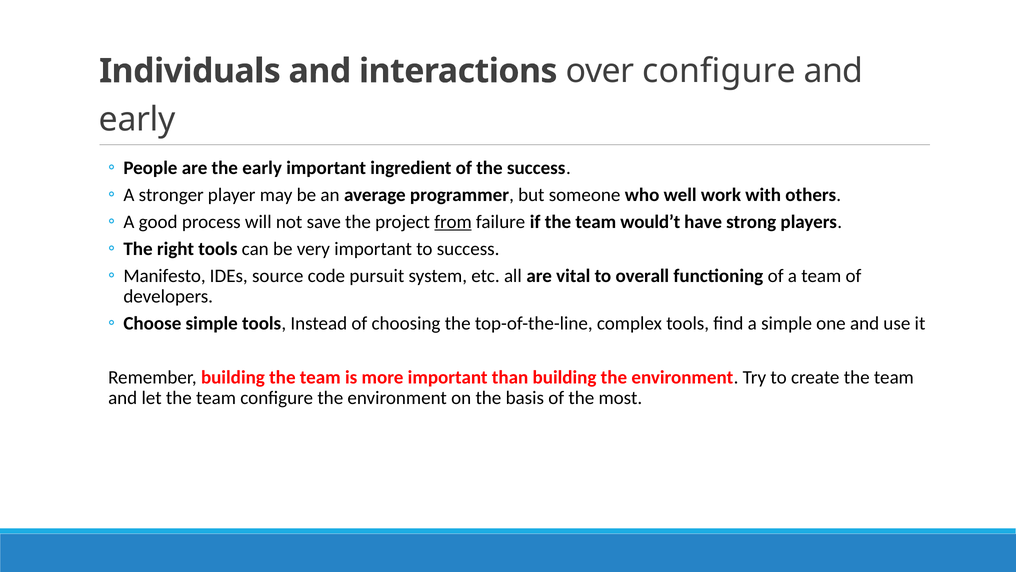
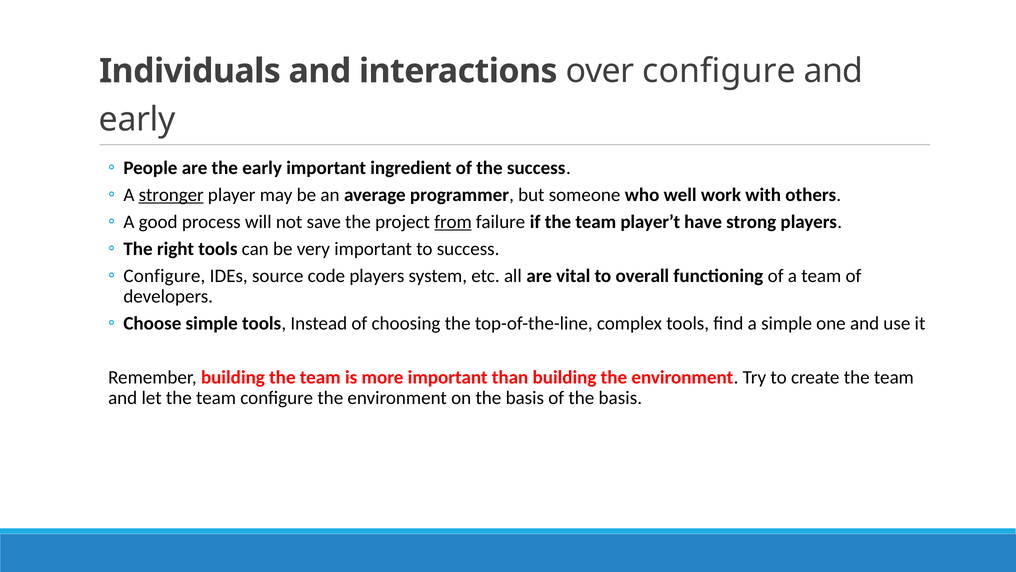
stronger underline: none -> present
would’t: would’t -> player’t
Manifesto at (165, 276): Manifesto -> Configure
code pursuit: pursuit -> players
of the most: most -> basis
